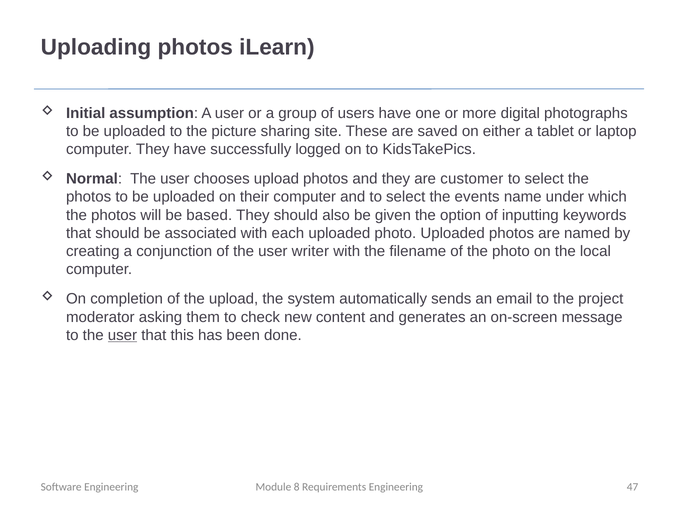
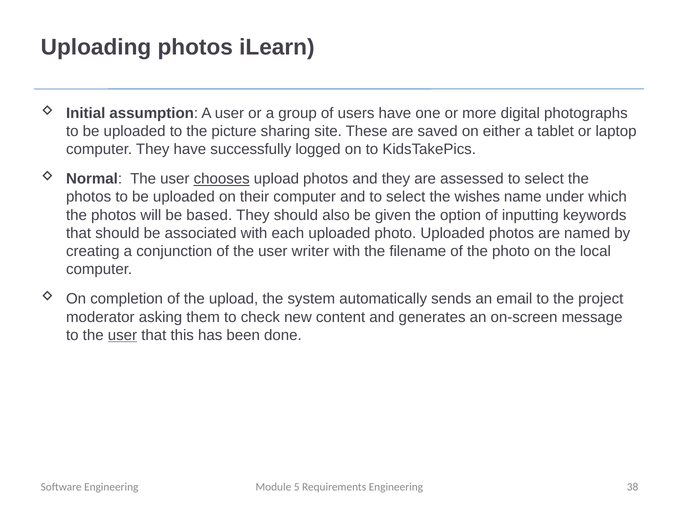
chooses underline: none -> present
customer: customer -> assessed
events: events -> wishes
8: 8 -> 5
47: 47 -> 38
